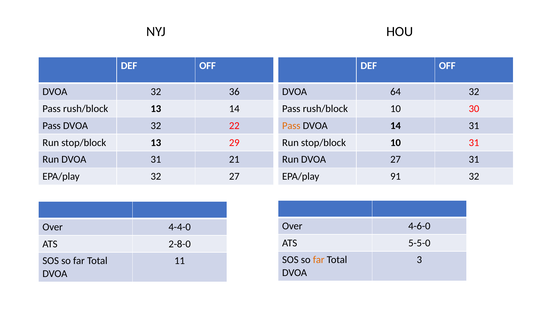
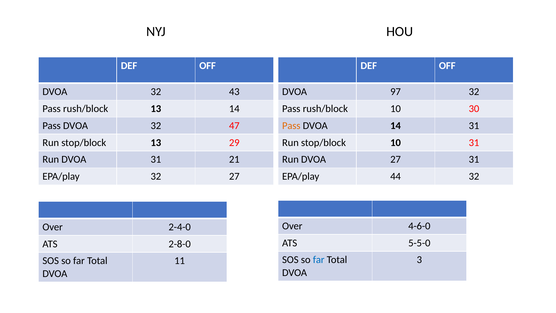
36: 36 -> 43
64: 64 -> 97
22: 22 -> 47
91: 91 -> 44
4-4-0: 4-4-0 -> 2-4-0
far at (319, 260) colour: orange -> blue
